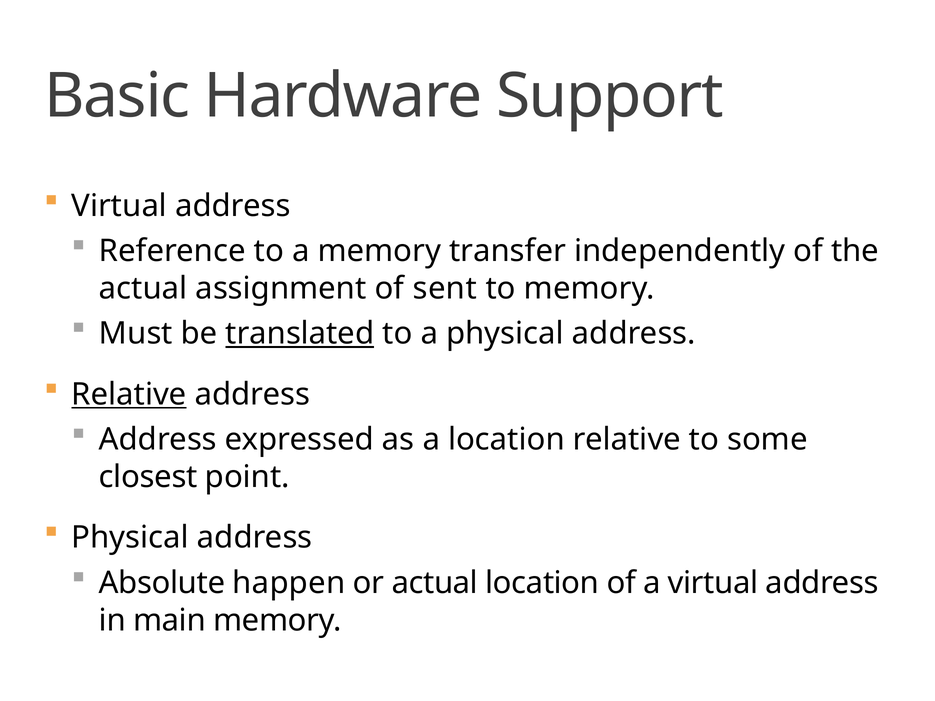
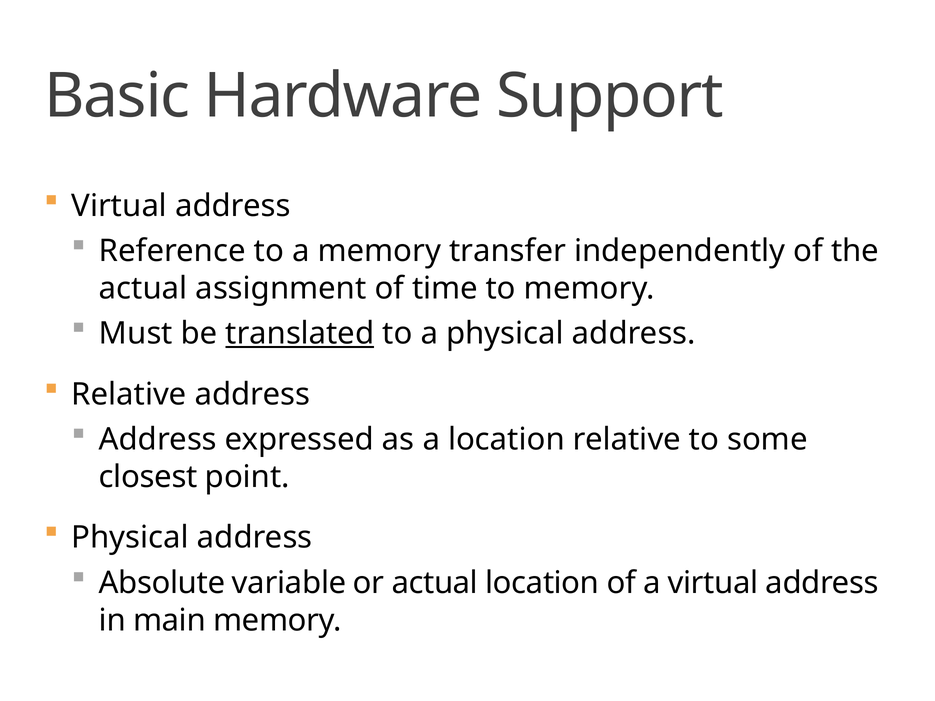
sent: sent -> time
Relative at (129, 395) underline: present -> none
happen: happen -> variable
